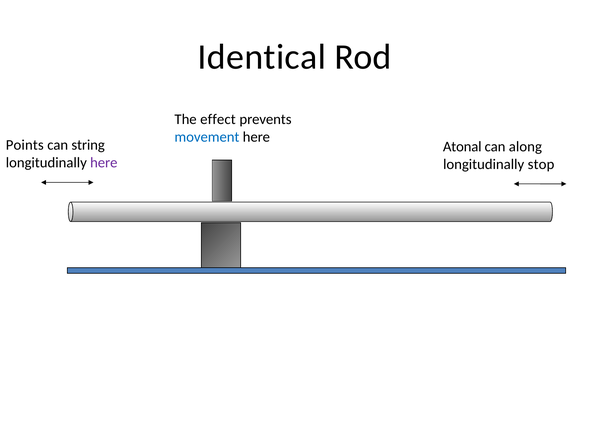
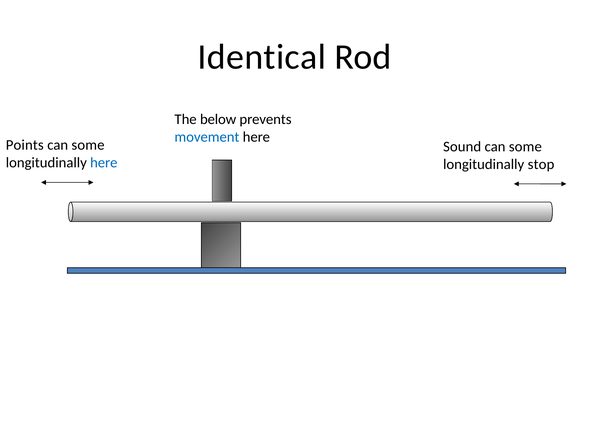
effect: effect -> below
string at (88, 145): string -> some
Atonal: Atonal -> Sound
along at (525, 146): along -> some
here at (104, 163) colour: purple -> blue
